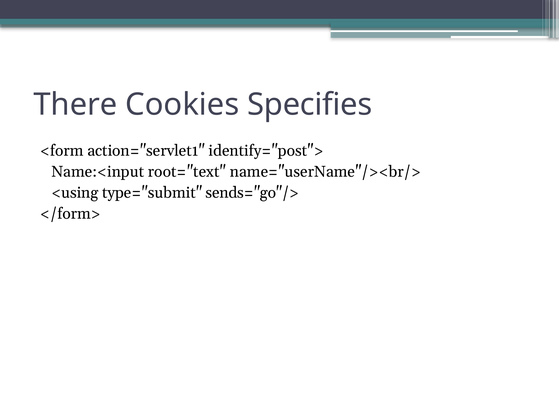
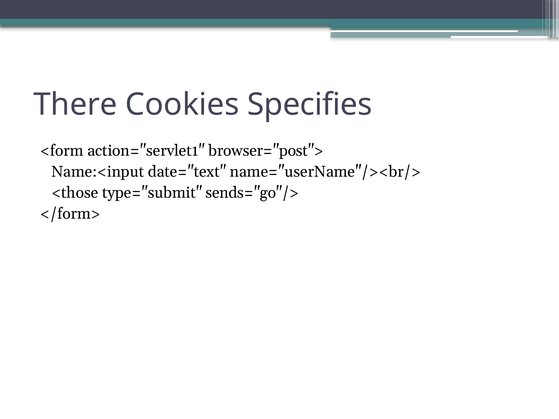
identify="post">: identify="post"> -> browser="post">
root="text: root="text -> date="text
<using: <using -> <those
